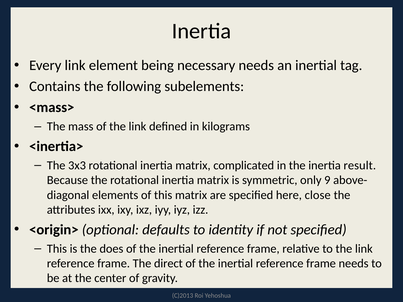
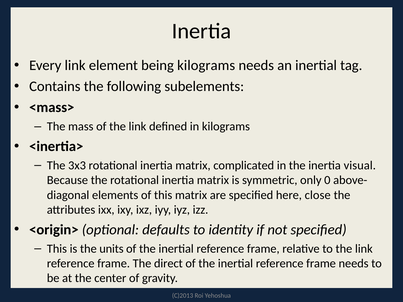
being necessary: necessary -> kilograms
result: result -> visual
9: 9 -> 0
does: does -> units
